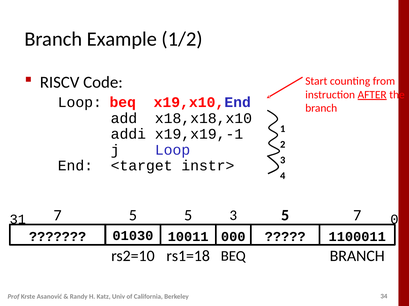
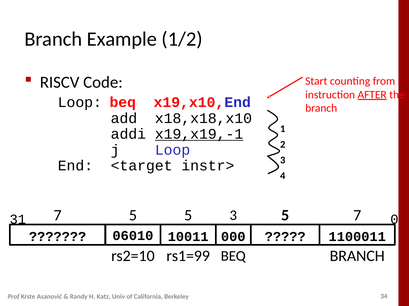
x19,x19,-1 underline: none -> present
01030: 01030 -> 06010
rs1=18: rs1=18 -> rs1=99
